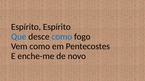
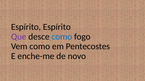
Que colour: blue -> purple
